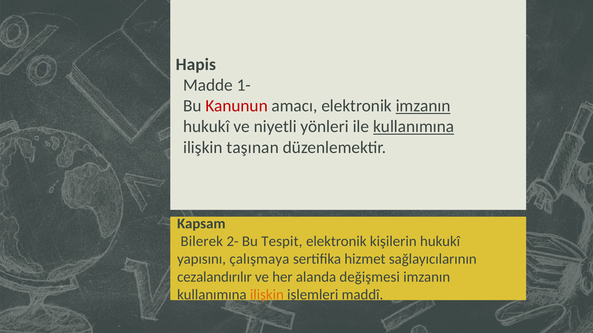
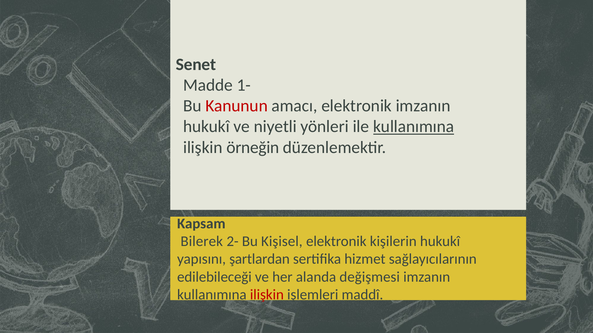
Hapis: Hapis -> Senet
imzanın at (423, 106) underline: present -> none
taşınan: taşınan -> örneğin
Tespit: Tespit -> Kişisel
çalışmaya: çalışmaya -> şartlardan
cezalandırılır: cezalandırılır -> edilebileceği
ilişkin at (267, 295) colour: orange -> red
